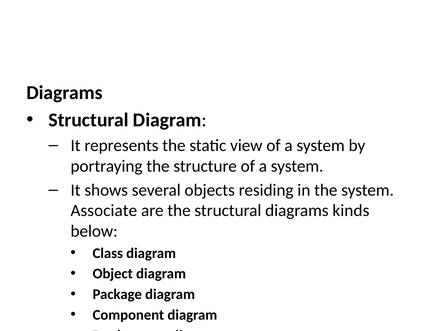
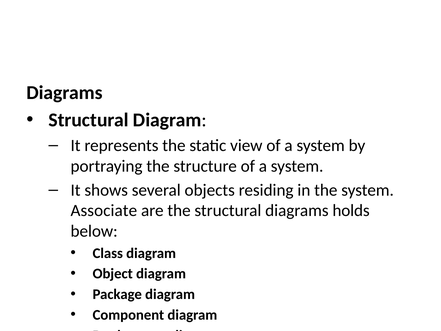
kinds: kinds -> holds
